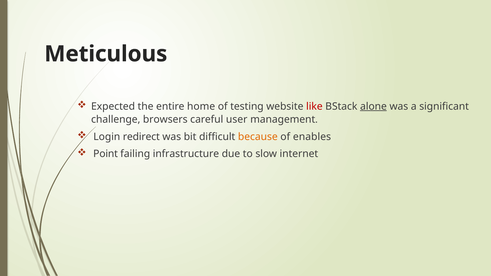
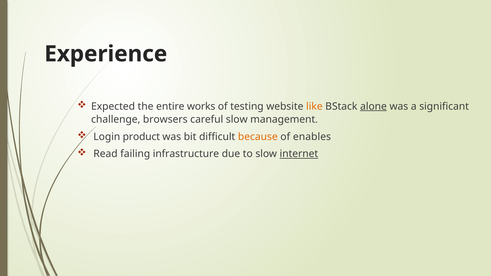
Meticulous: Meticulous -> Experience
home: home -> works
like colour: red -> orange
careful user: user -> slow
redirect: redirect -> product
Point: Point -> Read
internet underline: none -> present
